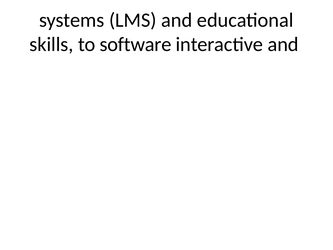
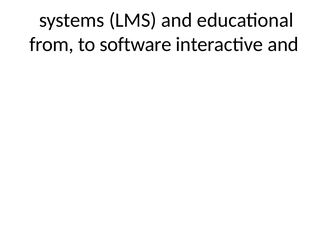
skills: skills -> from
